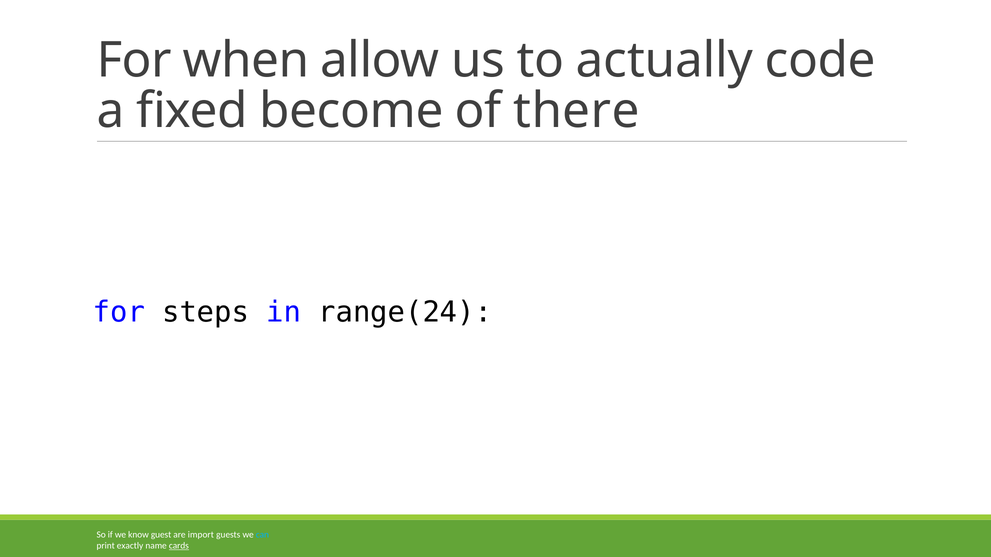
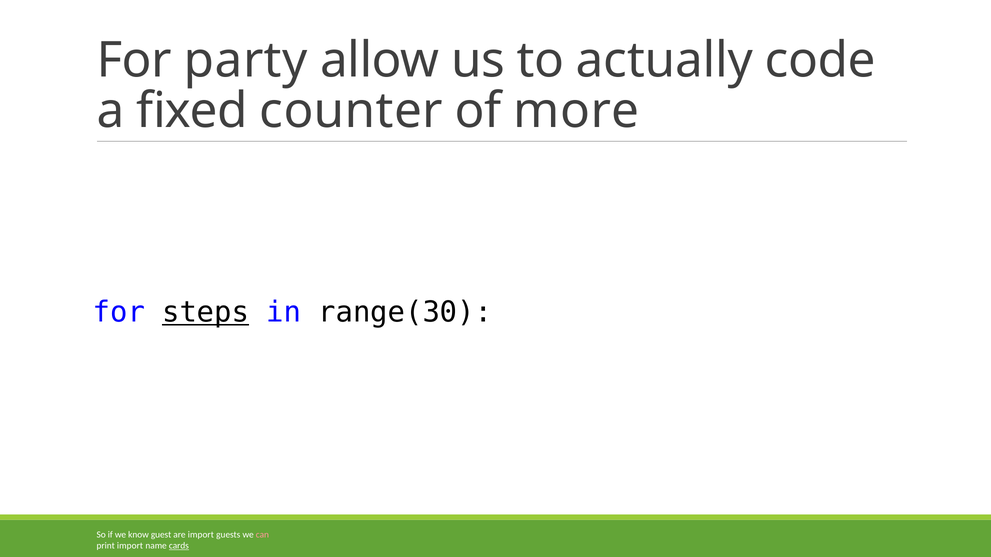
when: when -> party
become: become -> counter
there: there -> more
steps underline: none -> present
range(24: range(24 -> range(30
can colour: light blue -> pink
print exactly: exactly -> import
